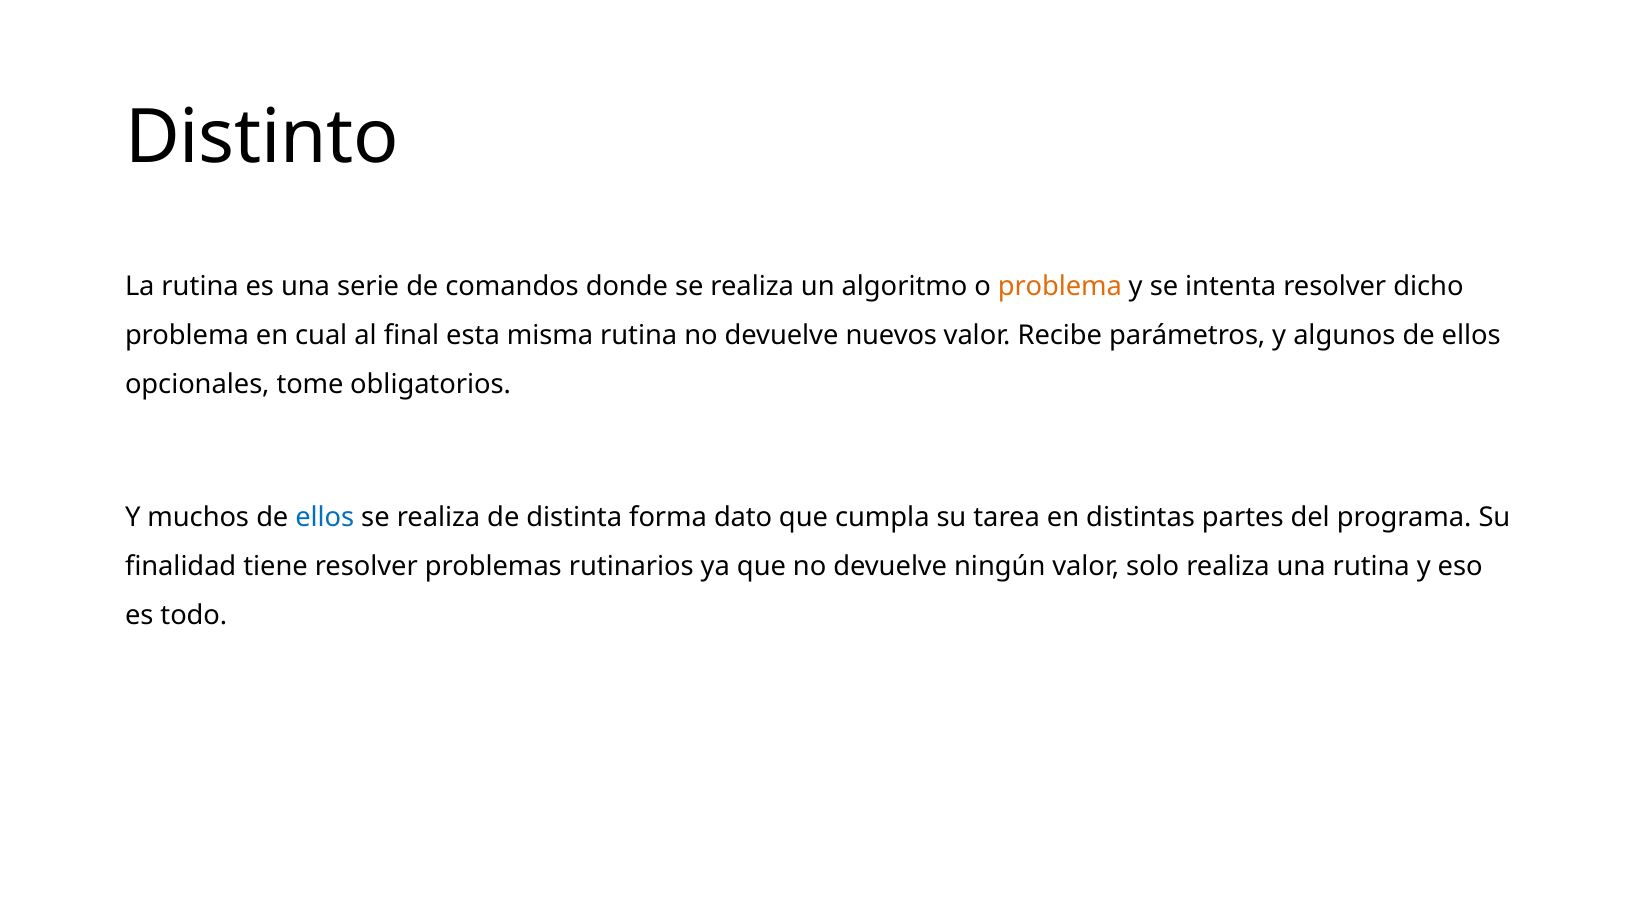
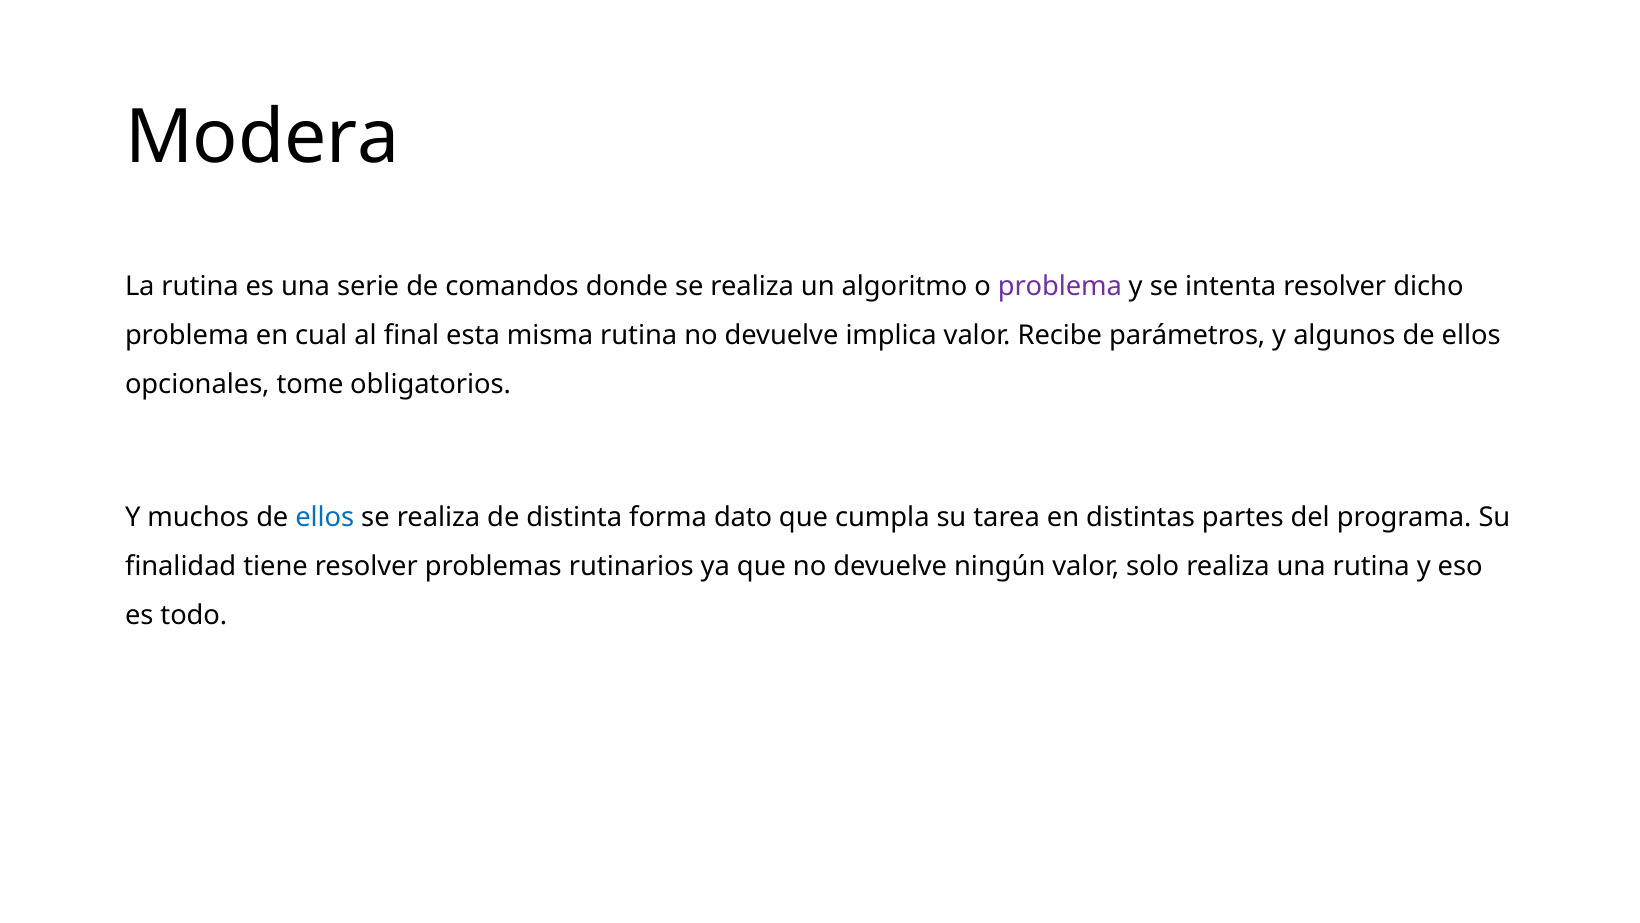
Distinto: Distinto -> Modera
problema at (1060, 286) colour: orange -> purple
nuevos: nuevos -> implica
